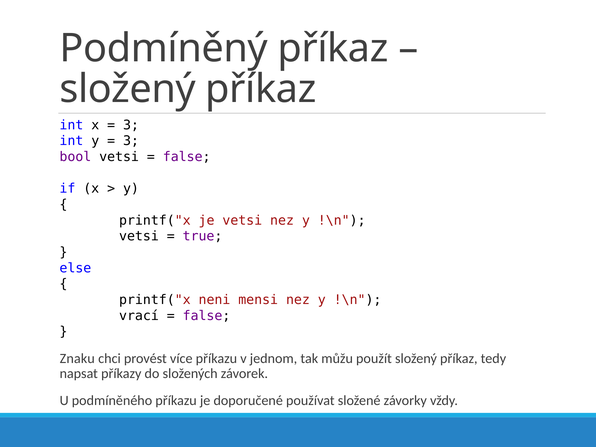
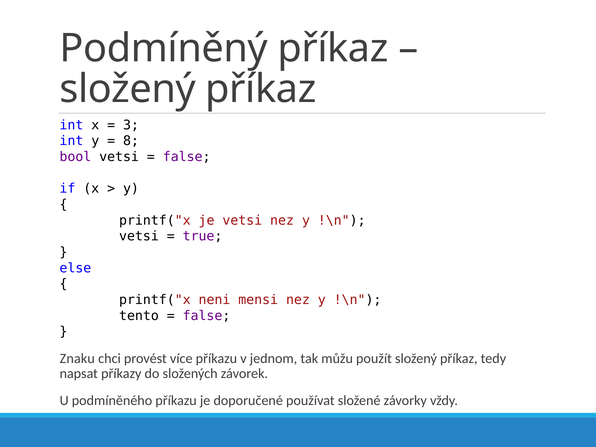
3 at (131, 141): 3 -> 8
vrací: vrací -> tento
